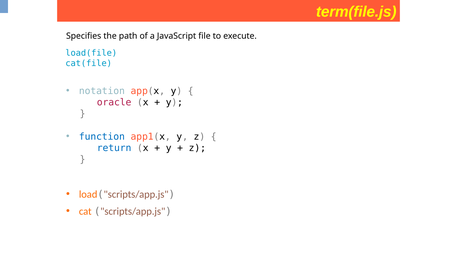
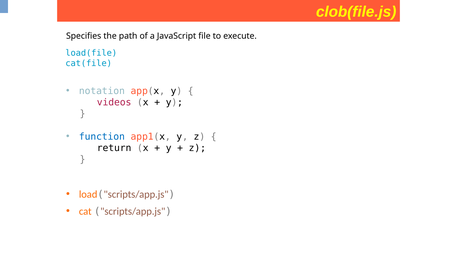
term(file.js: term(file.js -> clob(file.js
oracle: oracle -> videos
return colour: blue -> black
